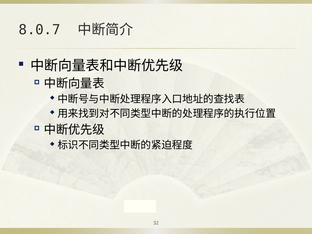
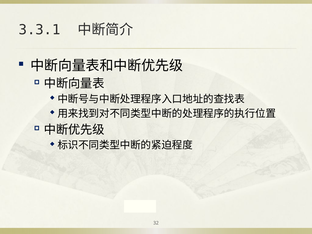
8.0.7: 8.0.7 -> 3.3.1
